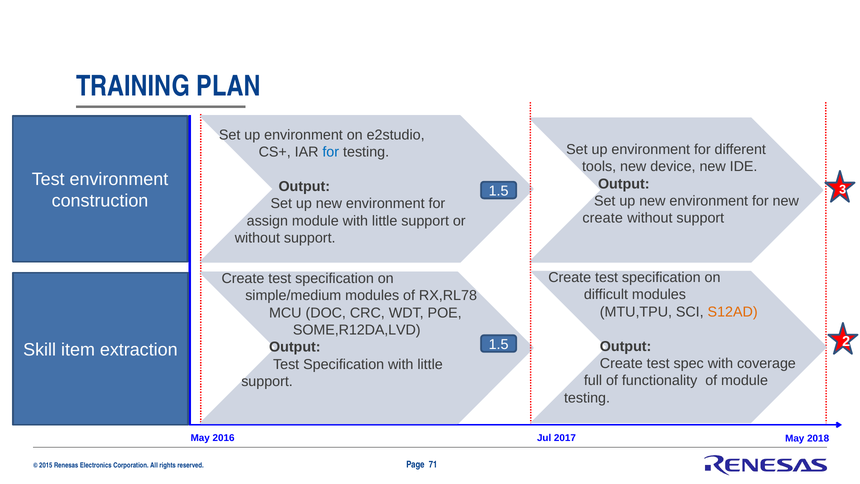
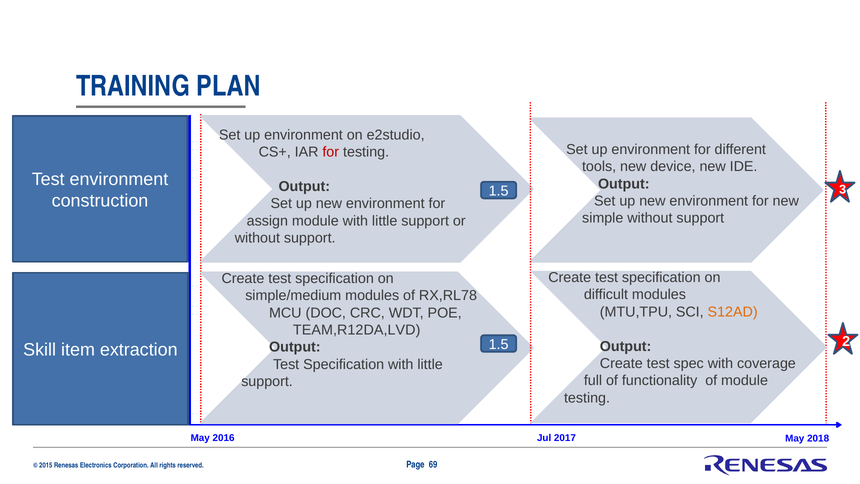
for at (331, 152) colour: blue -> red
create at (603, 218): create -> simple
SOME,R12DA,LVD: SOME,R12DA,LVD -> TEAM,R12DA,LVD
71: 71 -> 69
